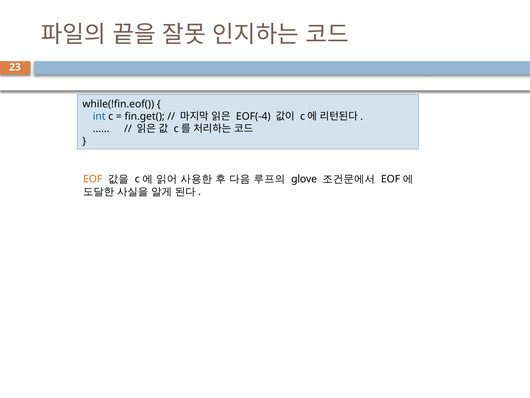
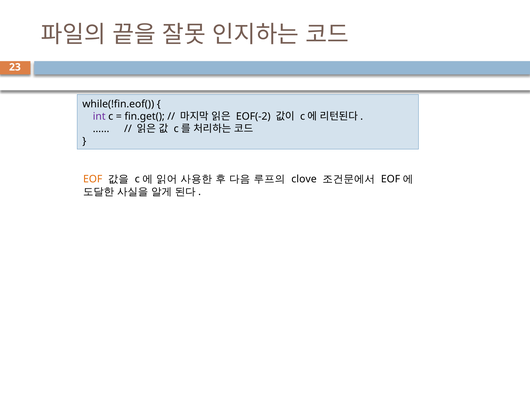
int colour: blue -> purple
EOF(-4: EOF(-4 -> EOF(-2
glove: glove -> clove
